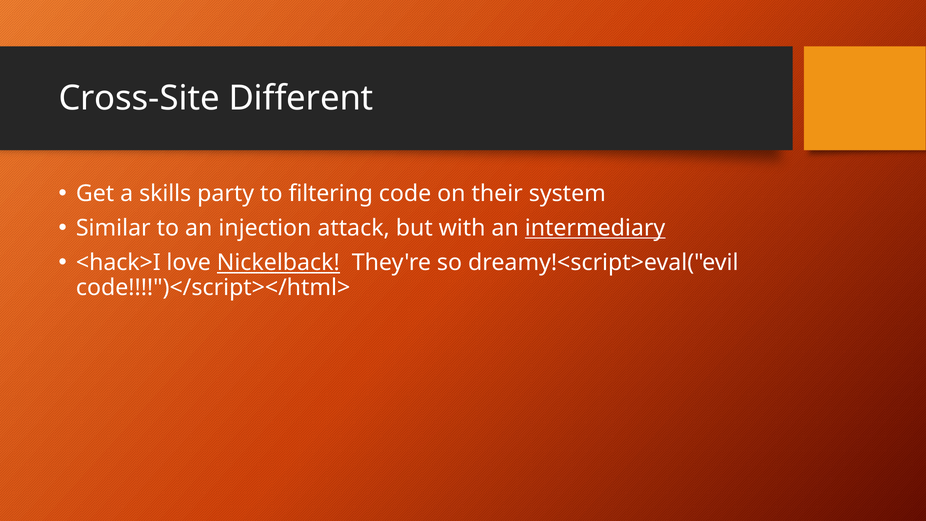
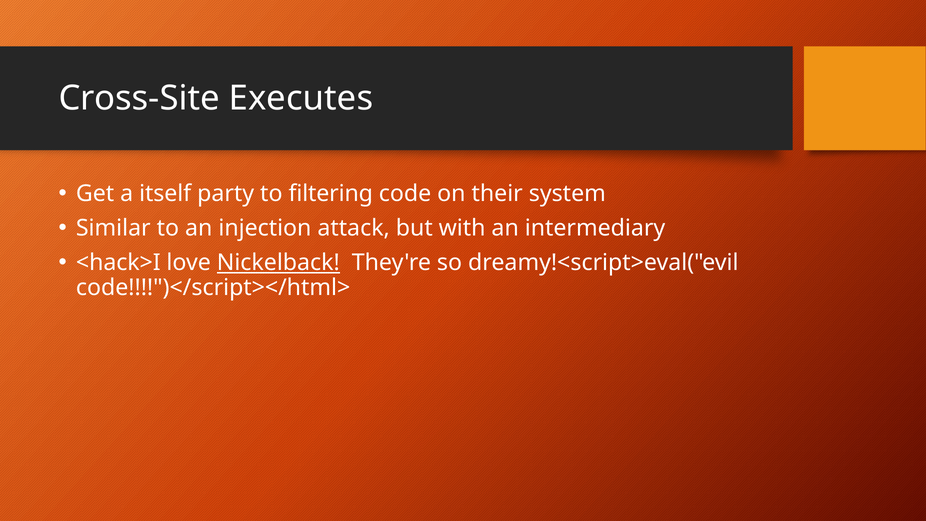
Different: Different -> Executes
skills: skills -> itself
intermediary underline: present -> none
